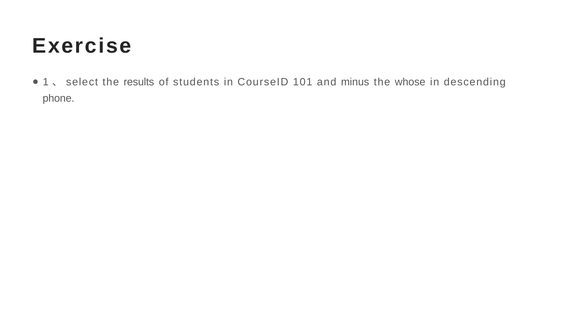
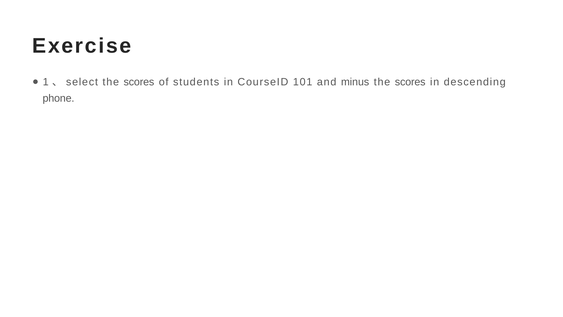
results at (139, 82): results -> scores
whose at (410, 82): whose -> scores
